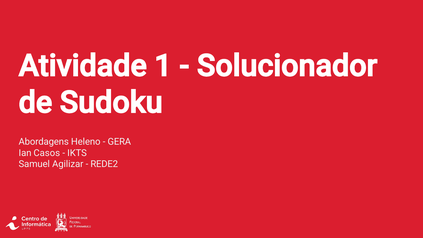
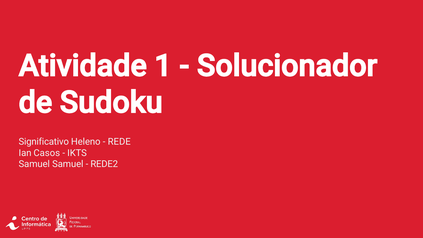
Abordagens: Abordagens -> Significativo
GERA: GERA -> REDE
Samuel Agilizar: Agilizar -> Samuel
